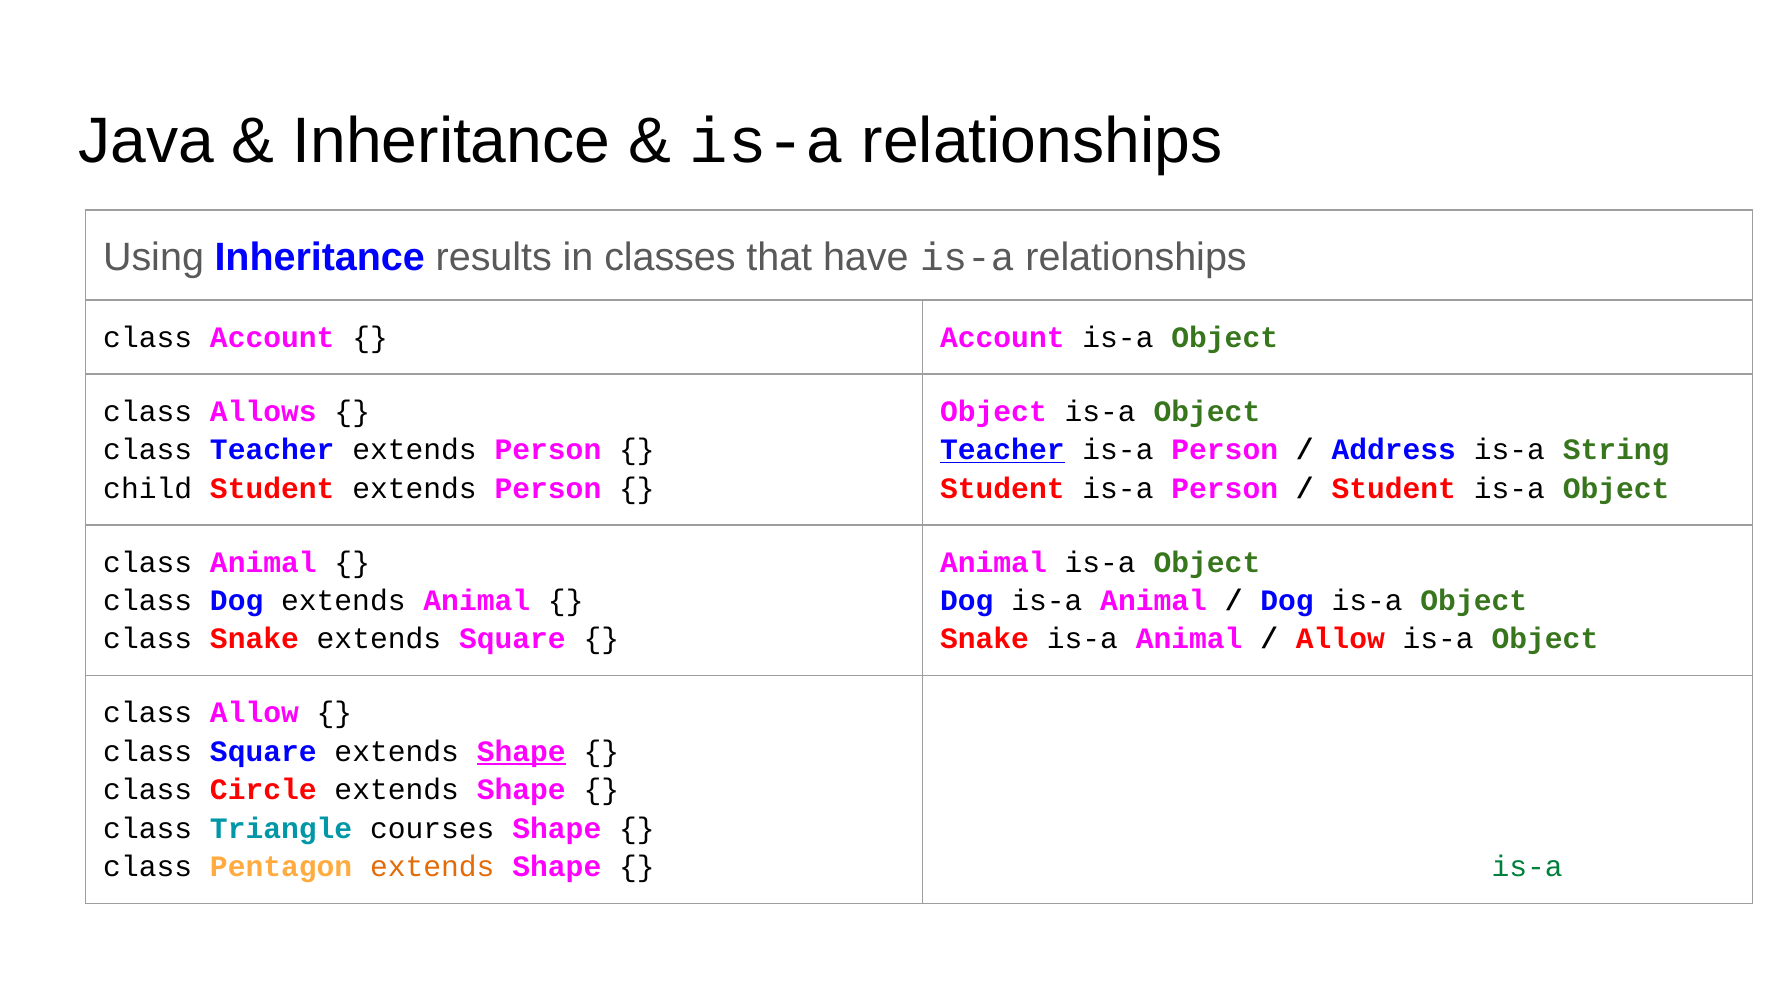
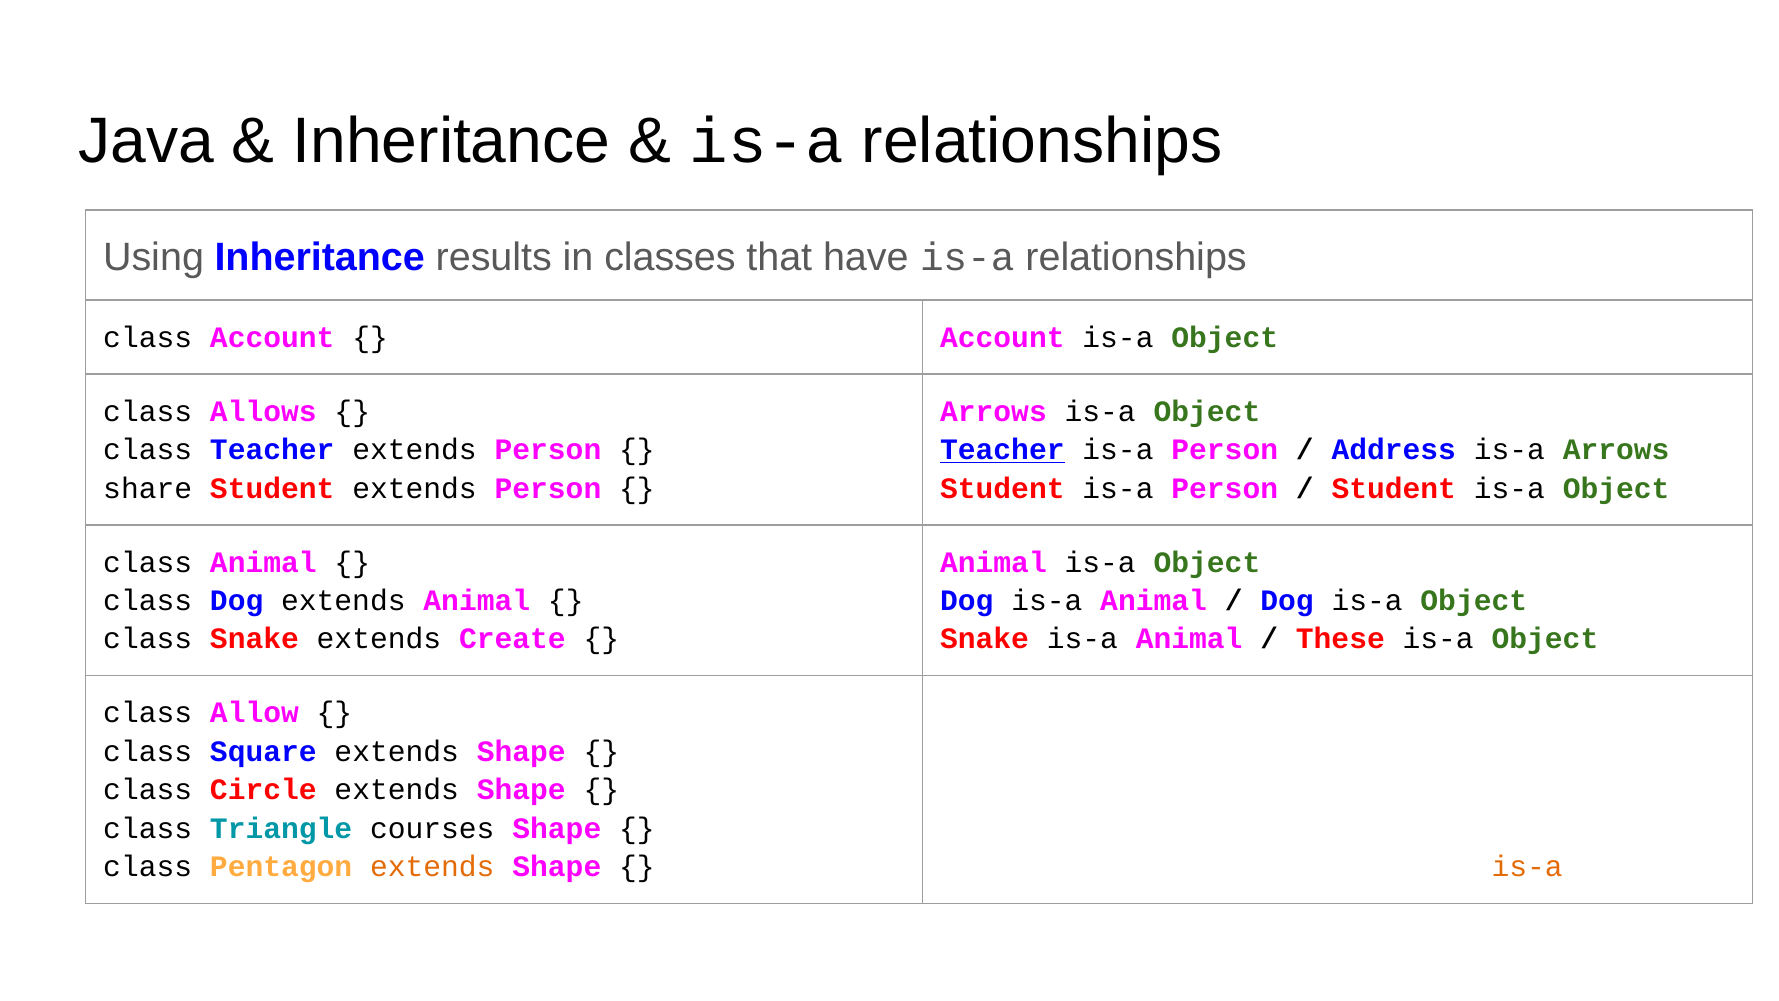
Object at (993, 411): Object -> Arrows
is-a String: String -> Arrows
child: child -> share
extends Square: Square -> Create
Allow at (1340, 639): Allow -> These
Shape at (521, 751) underline: present -> none
is-a at (1527, 867) colour: green -> orange
